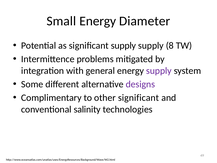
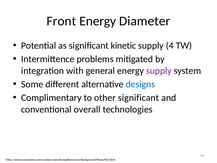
Small: Small -> Front
significant supply: supply -> kinetic
8: 8 -> 4
designs colour: purple -> blue
salinity: salinity -> overall
